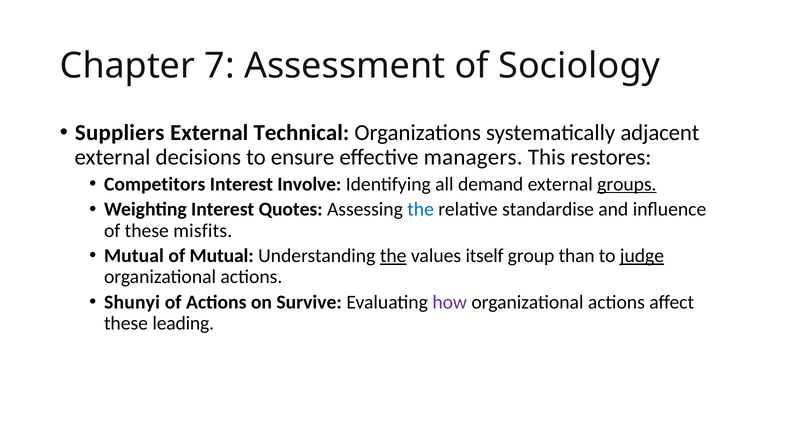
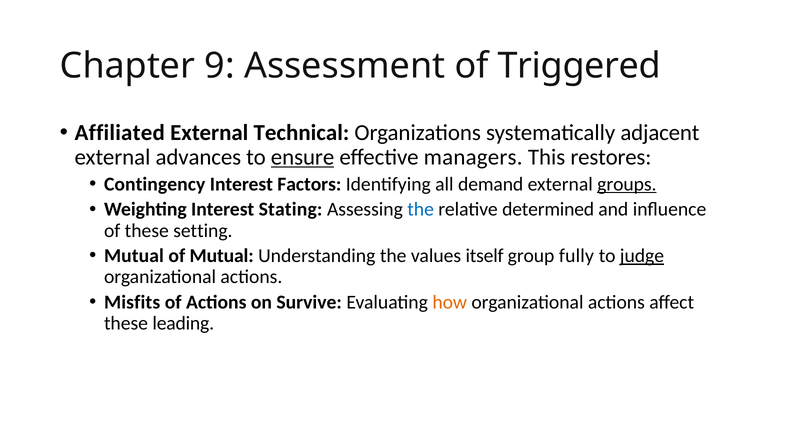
7: 7 -> 9
Sociology: Sociology -> Triggered
Suppliers: Suppliers -> Affiliated
decisions: decisions -> advances
ensure underline: none -> present
Competitors: Competitors -> Contingency
Involve: Involve -> Factors
Quotes: Quotes -> Stating
standardise: standardise -> determined
misfits: misfits -> setting
the at (393, 256) underline: present -> none
than: than -> fully
Shunyi: Shunyi -> Misfits
how colour: purple -> orange
